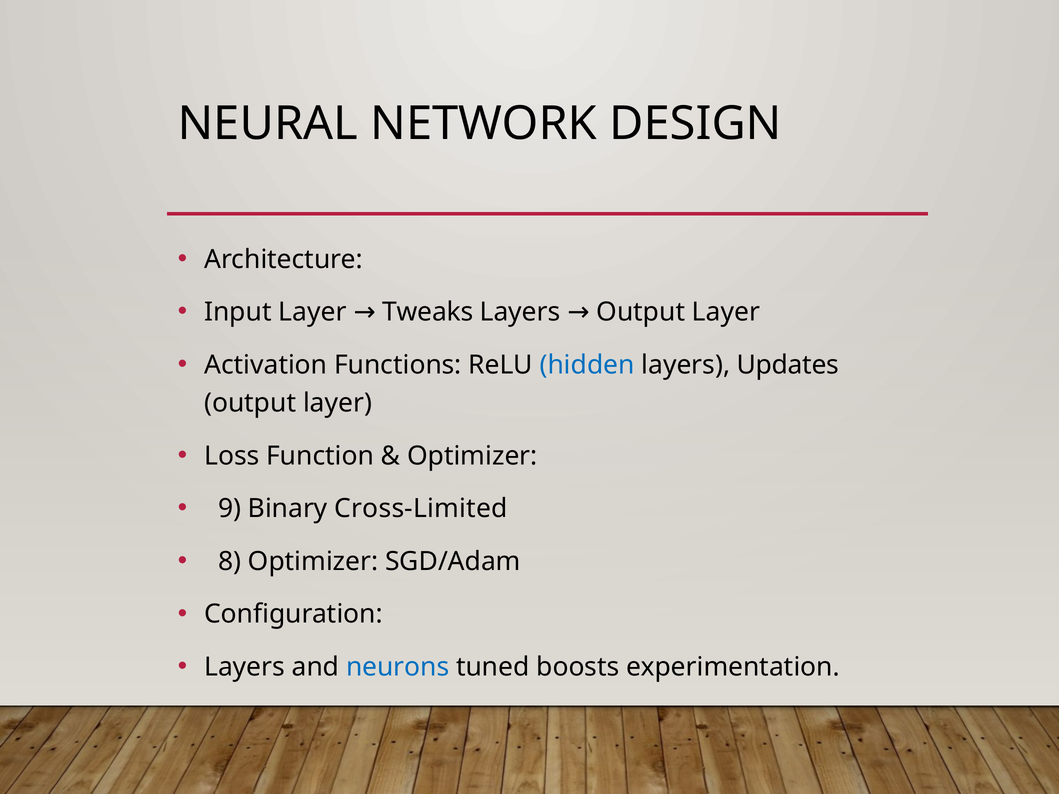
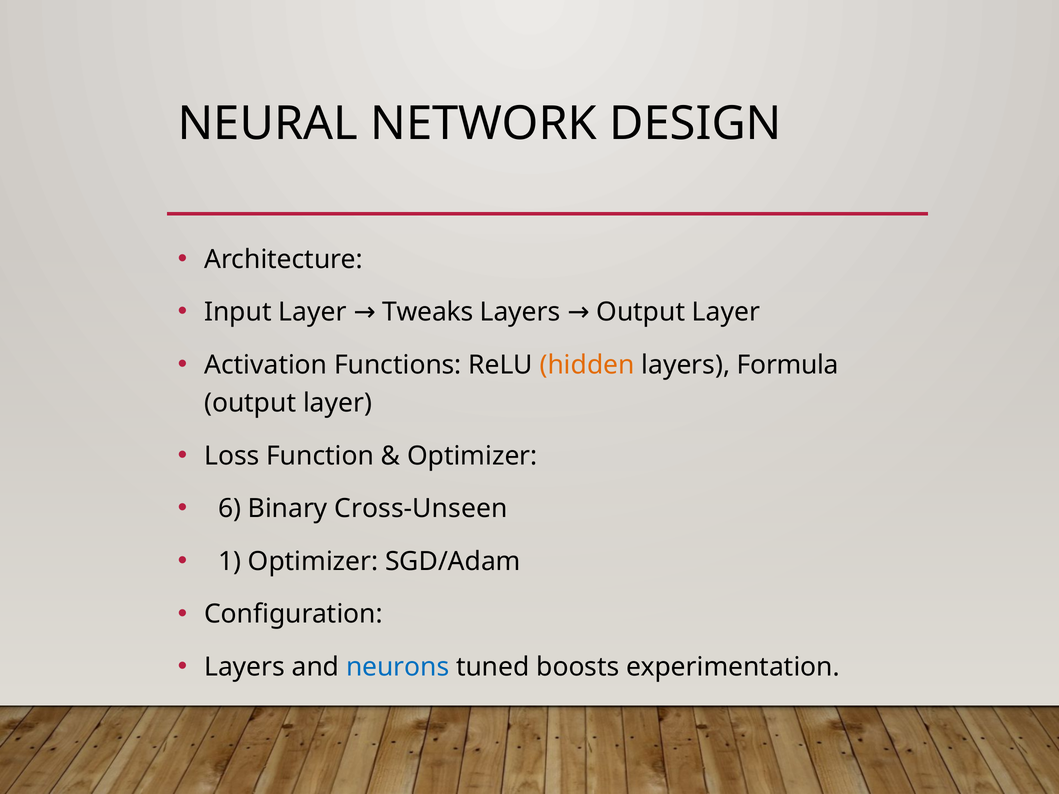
hidden colour: blue -> orange
Updates: Updates -> Formula
9: 9 -> 6
Cross-Limited: Cross-Limited -> Cross-Unseen
8: 8 -> 1
